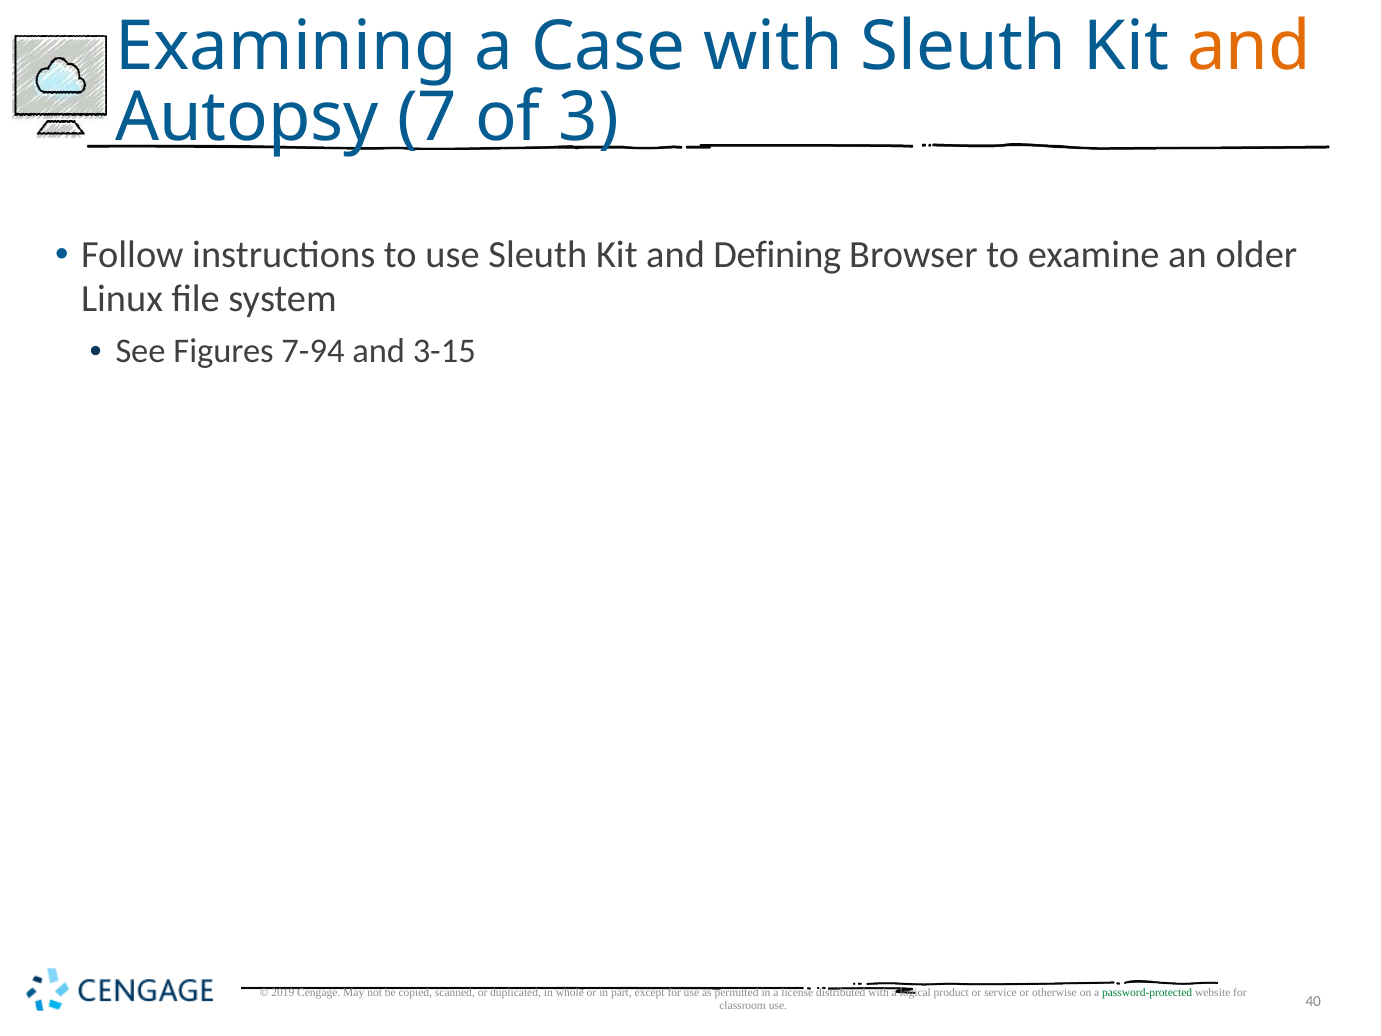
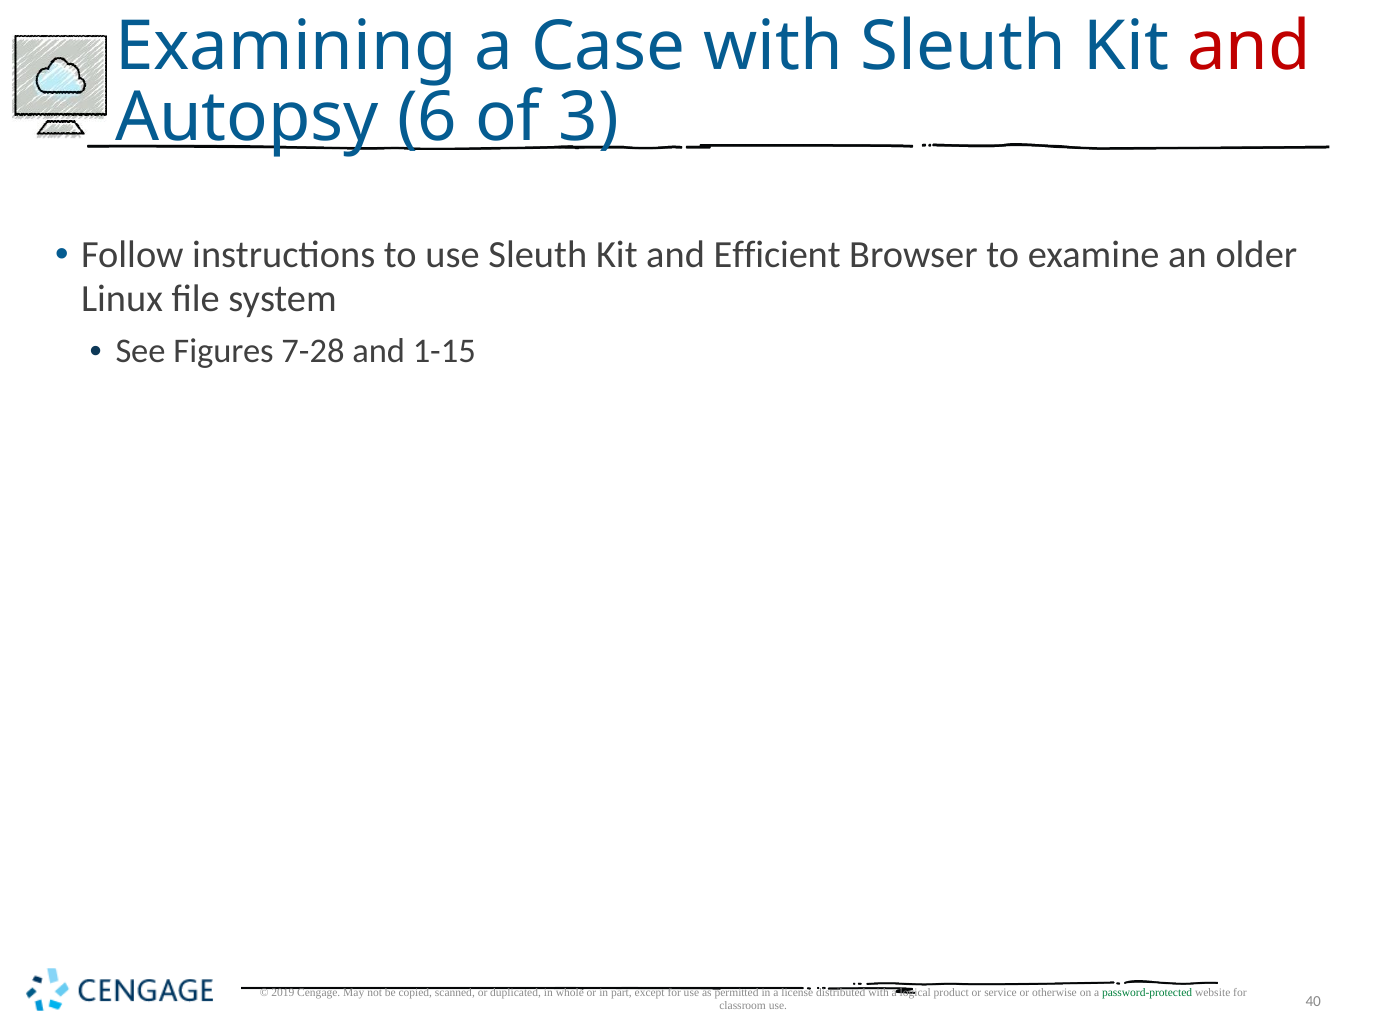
and at (1249, 47) colour: orange -> red
7: 7 -> 6
Defining: Defining -> Efficient
7-94: 7-94 -> 7-28
3-15: 3-15 -> 1-15
